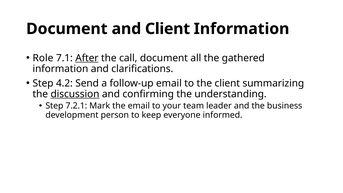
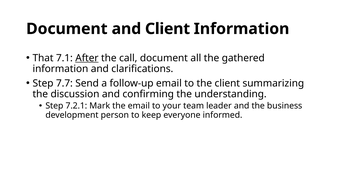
Role: Role -> That
4.2: 4.2 -> 7.7
discussion underline: present -> none
